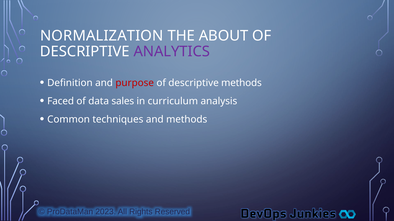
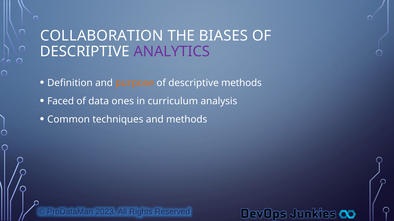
NORMALIZATION: NORMALIZATION -> COLLABORATION
ABOUT: ABOUT -> BIASES
purpose colour: red -> orange
sales: sales -> ones
